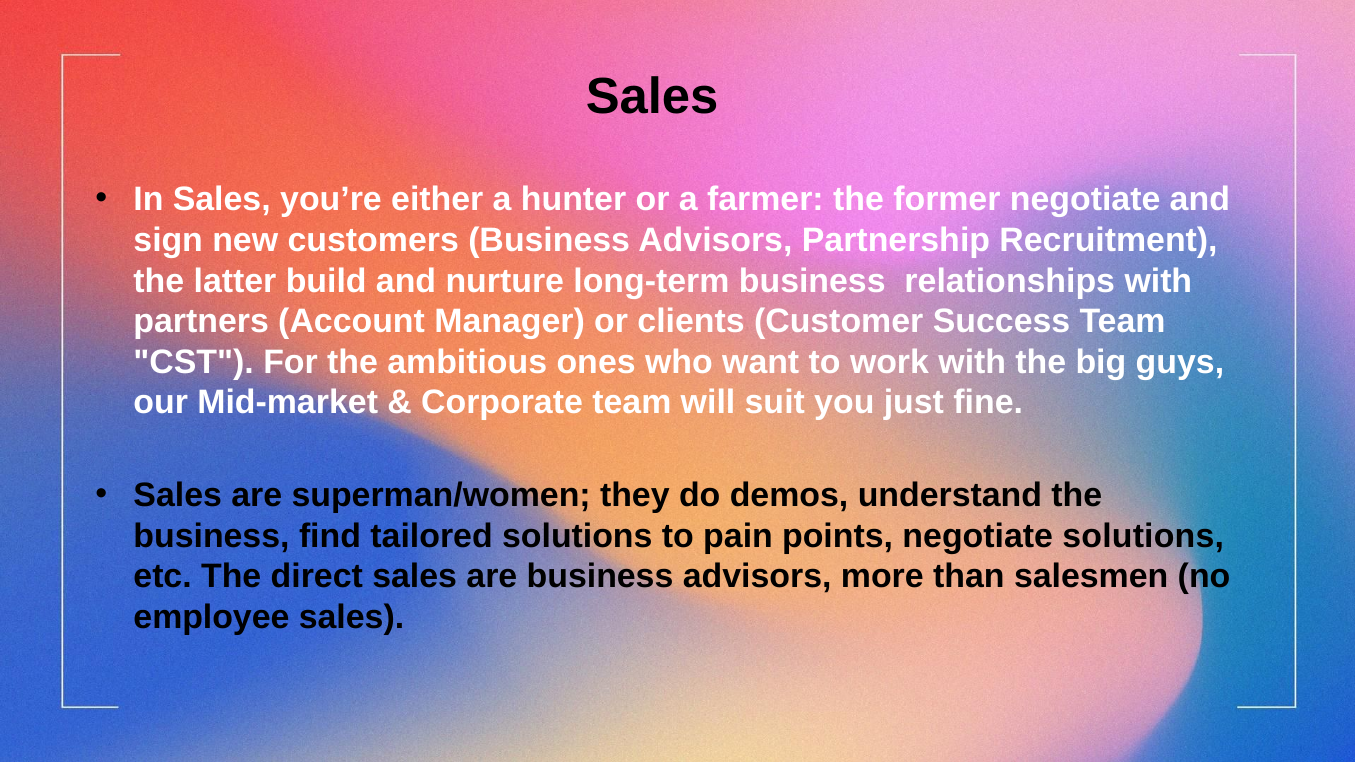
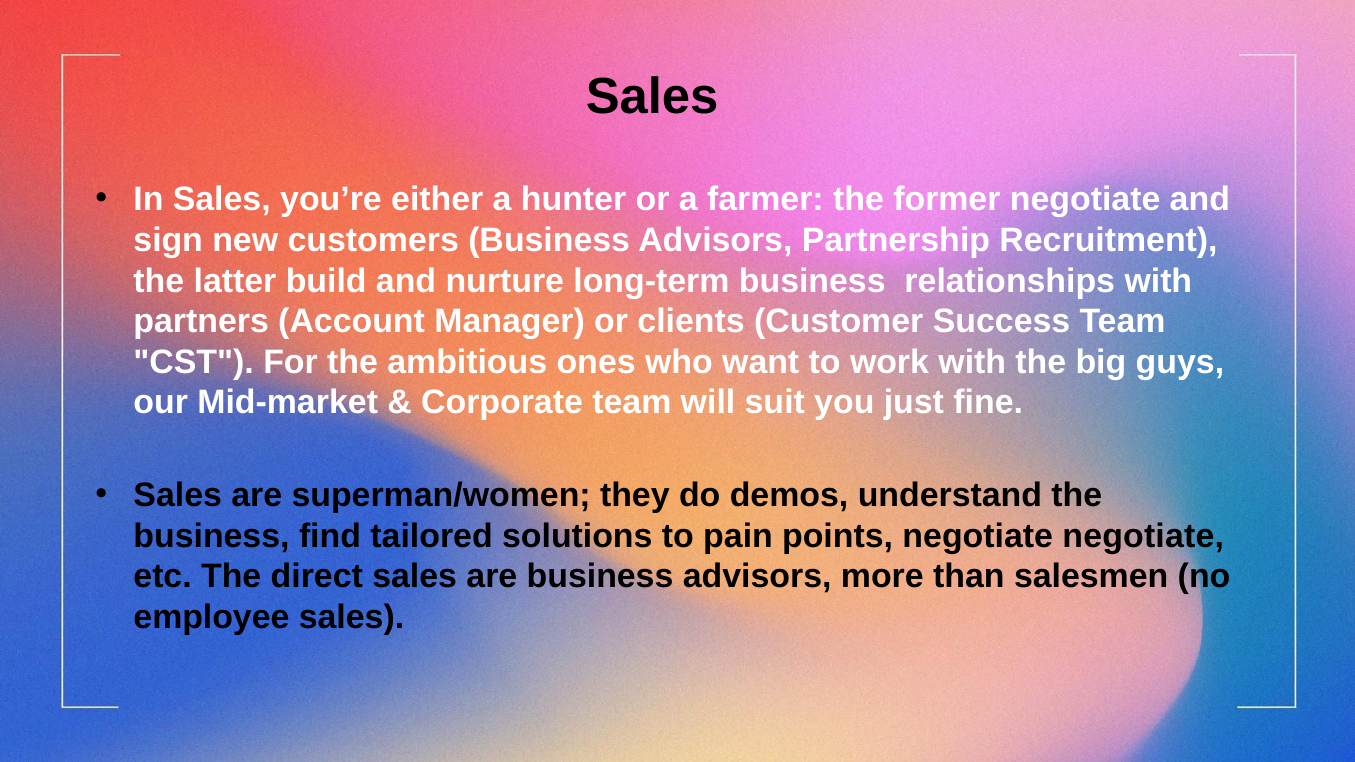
negotiate solutions: solutions -> negotiate
